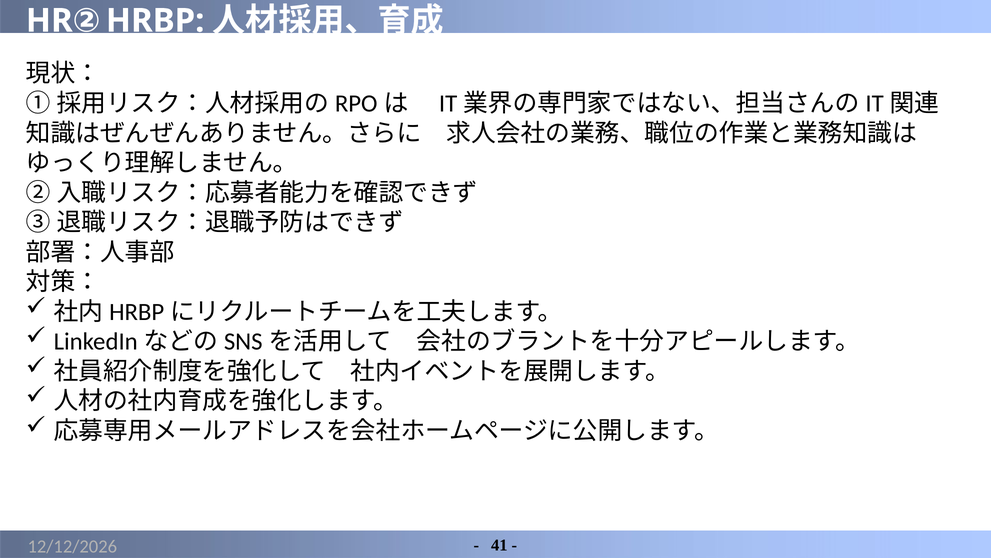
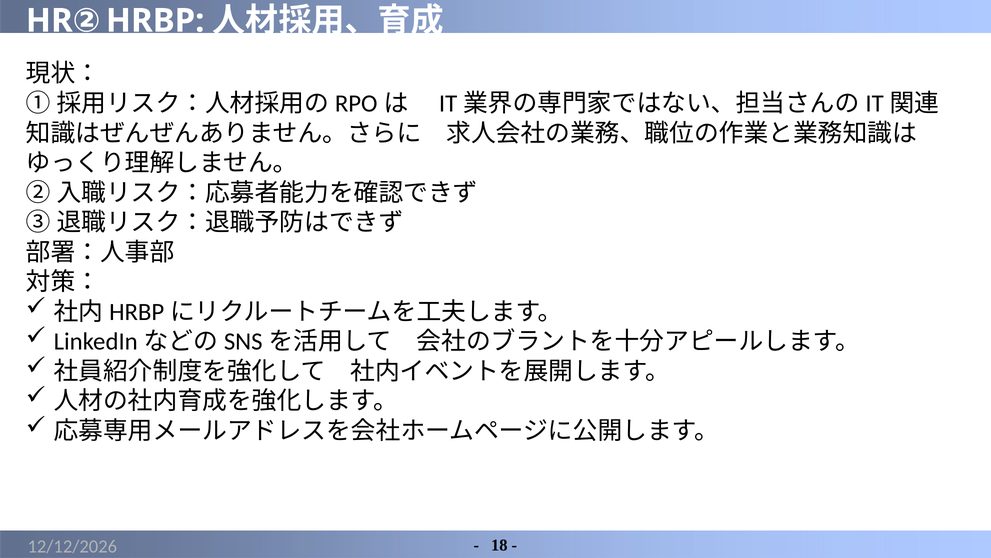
41: 41 -> 18
